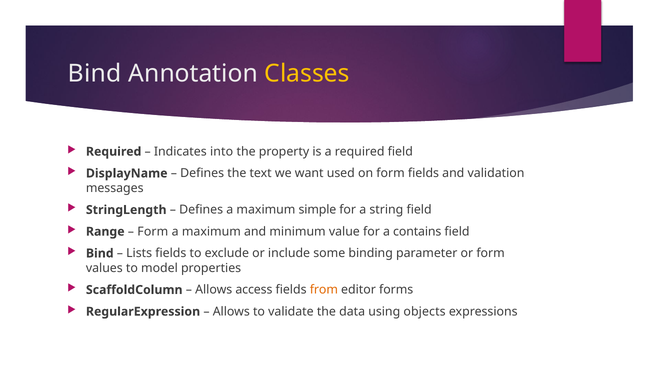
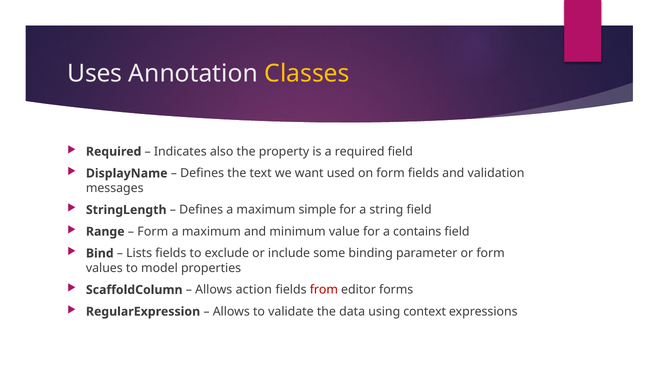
Bind at (95, 73): Bind -> Uses
into: into -> also
access: access -> action
from colour: orange -> red
objects: objects -> context
